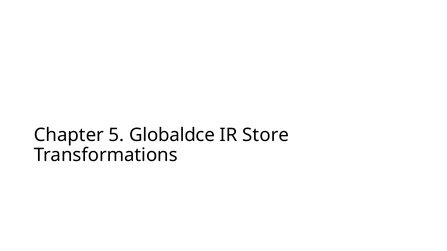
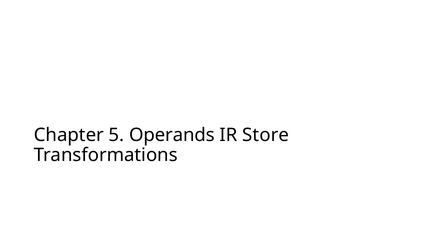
Globaldce: Globaldce -> Operands
